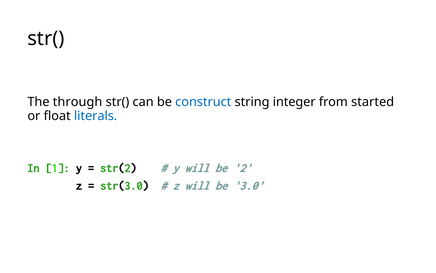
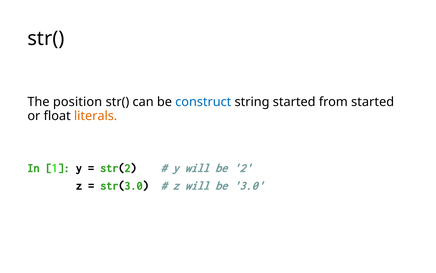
through: through -> position
string integer: integer -> started
literals colour: blue -> orange
